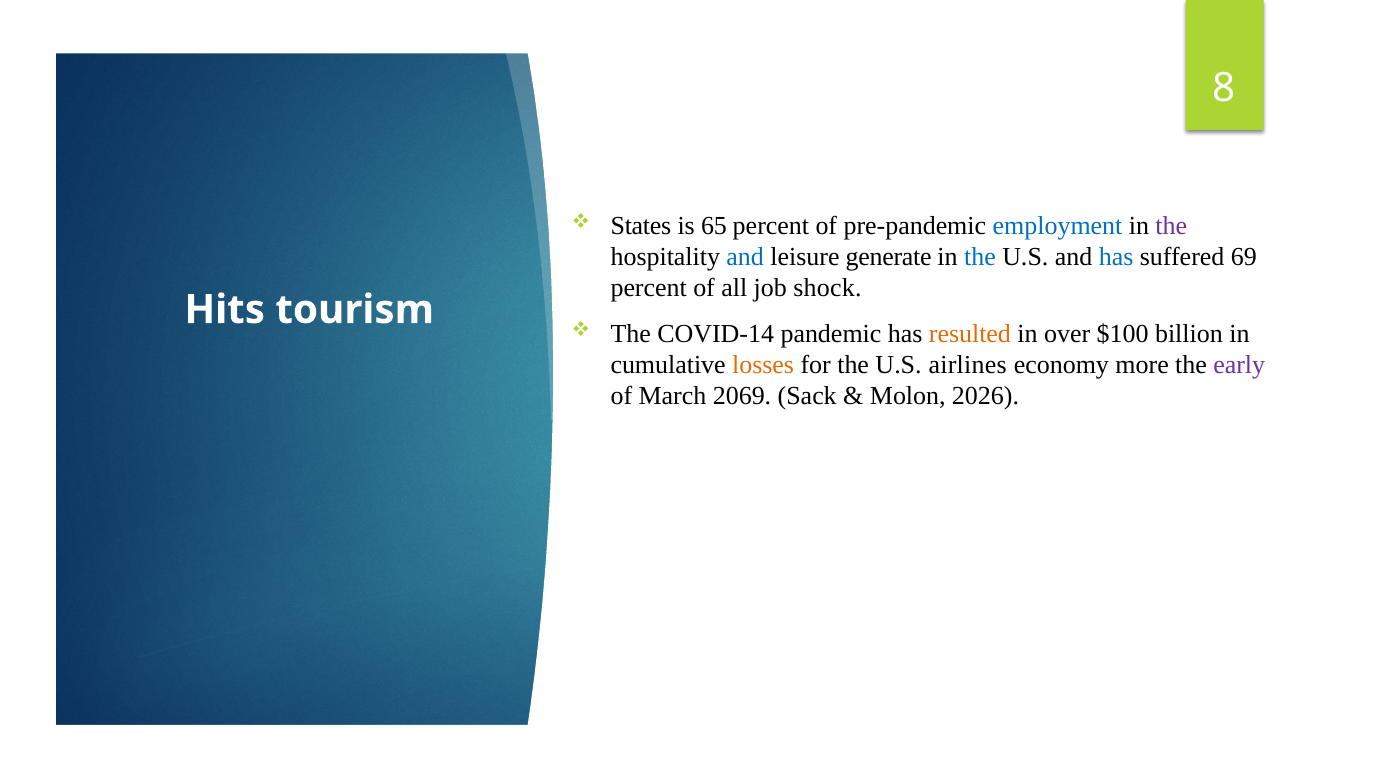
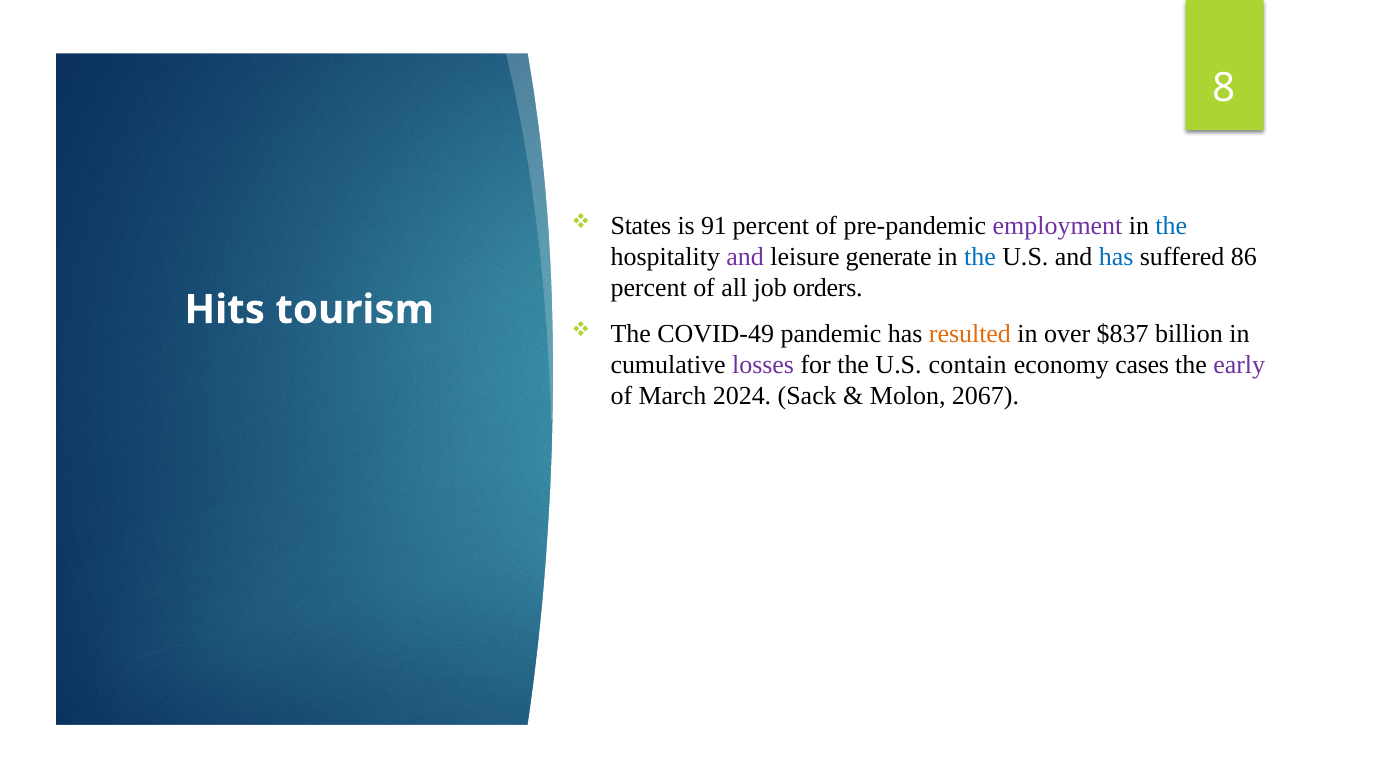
65: 65 -> 91
employment colour: blue -> purple
the at (1171, 226) colour: purple -> blue
and at (745, 257) colour: blue -> purple
69: 69 -> 86
shock: shock -> orders
COVID-14: COVID-14 -> COVID-49
$100: $100 -> $837
losses colour: orange -> purple
airlines: airlines -> contain
more: more -> cases
2069: 2069 -> 2024
2026: 2026 -> 2067
